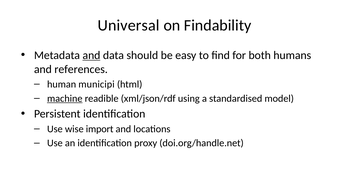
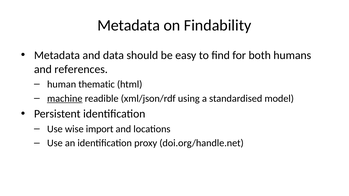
Universal at (129, 25): Universal -> Metadata
and at (91, 55) underline: present -> none
municipi: municipi -> thematic
